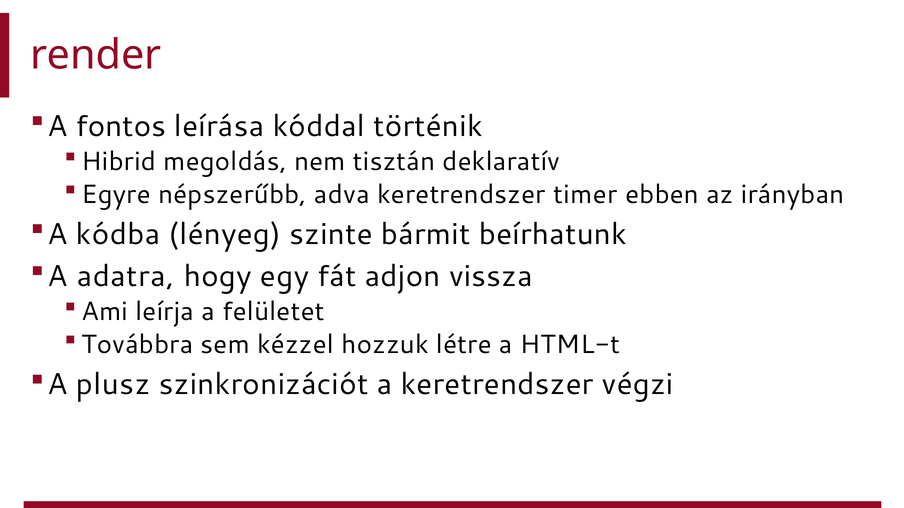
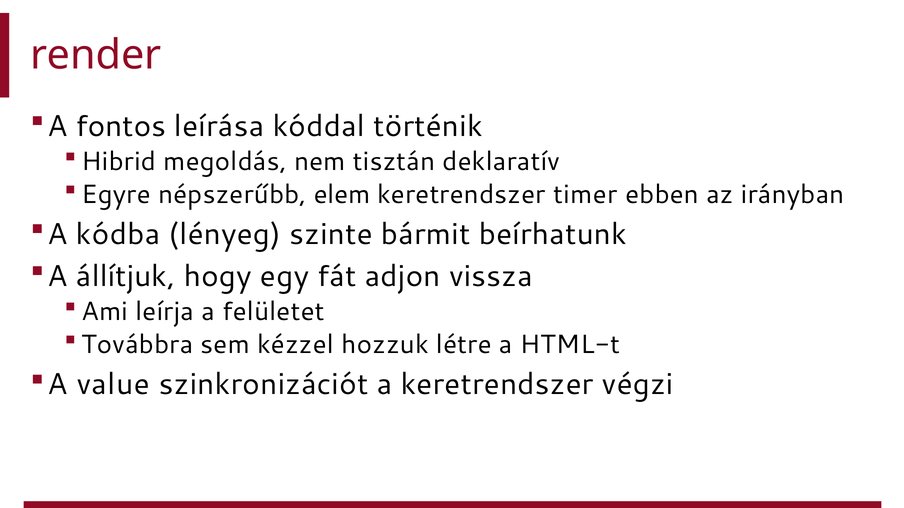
adva: adva -> elem
adatra: adatra -> állítjuk
plusz: plusz -> value
